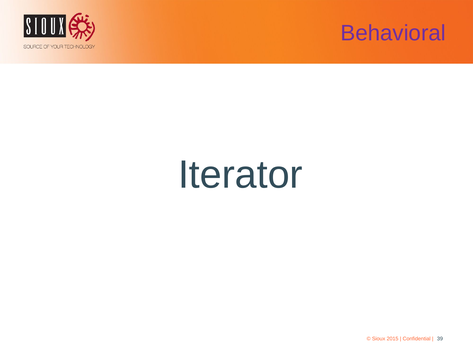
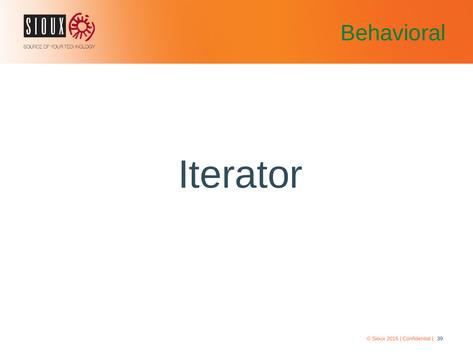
Behavioral colour: purple -> green
